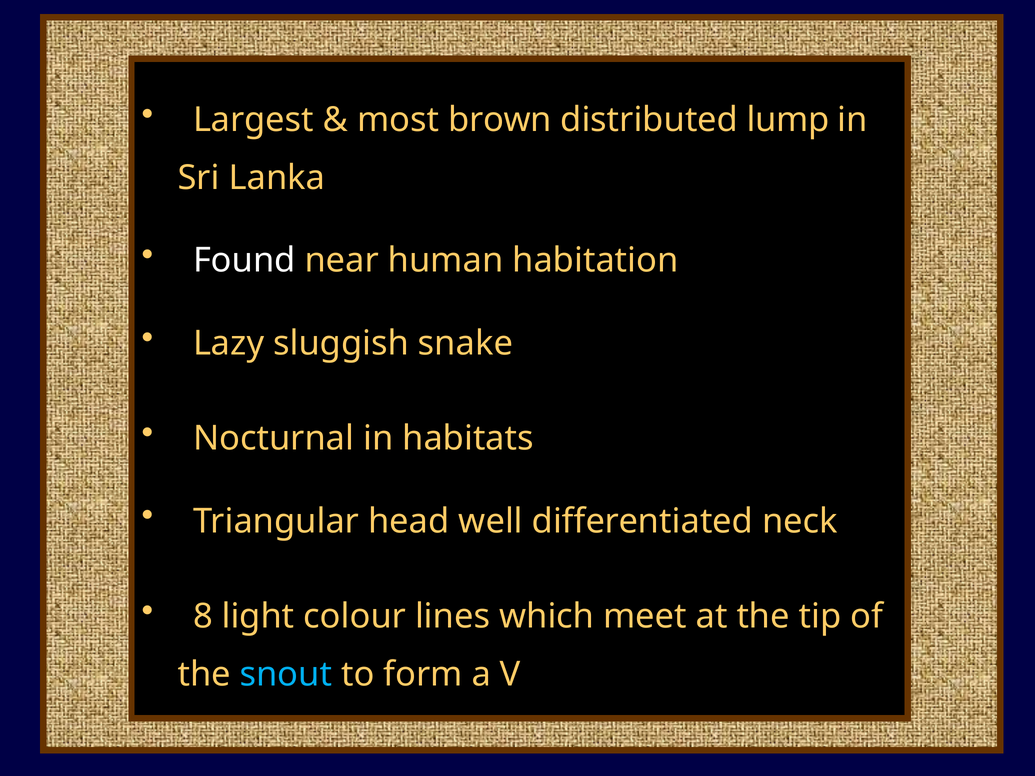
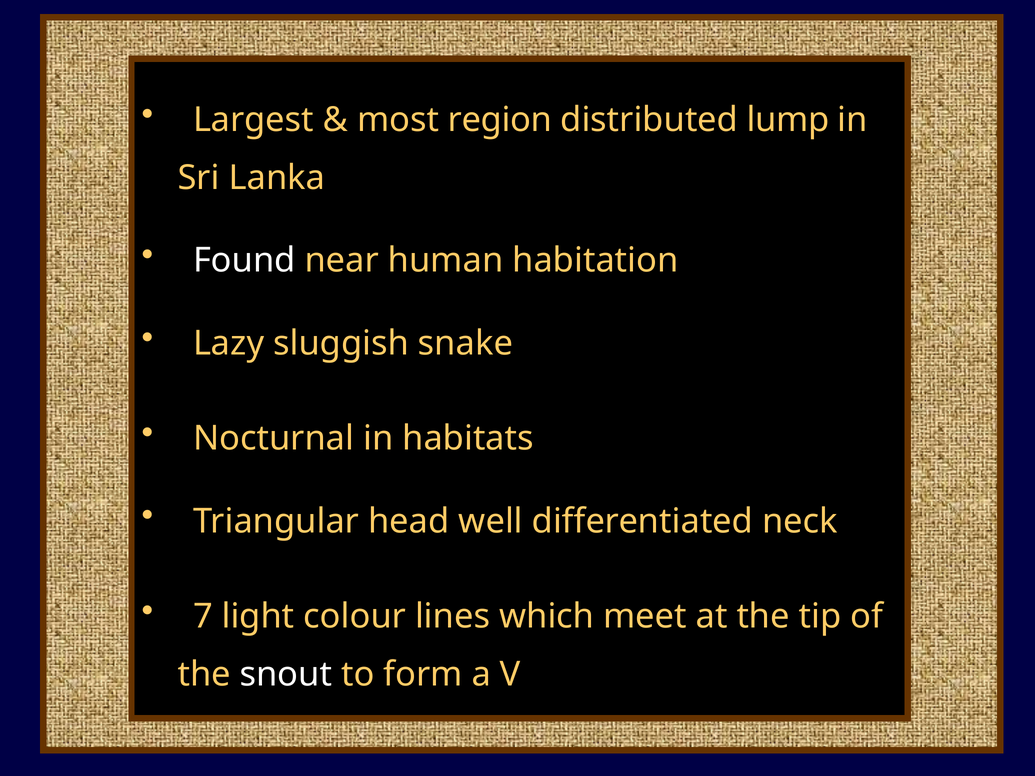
brown: brown -> region
8: 8 -> 7
snout colour: light blue -> white
